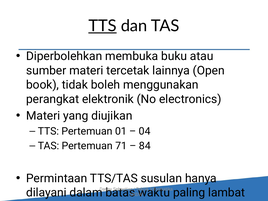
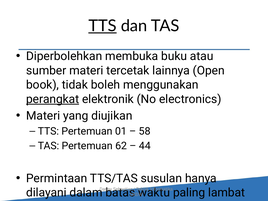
perangkat underline: none -> present
04: 04 -> 58
71: 71 -> 62
84: 84 -> 44
